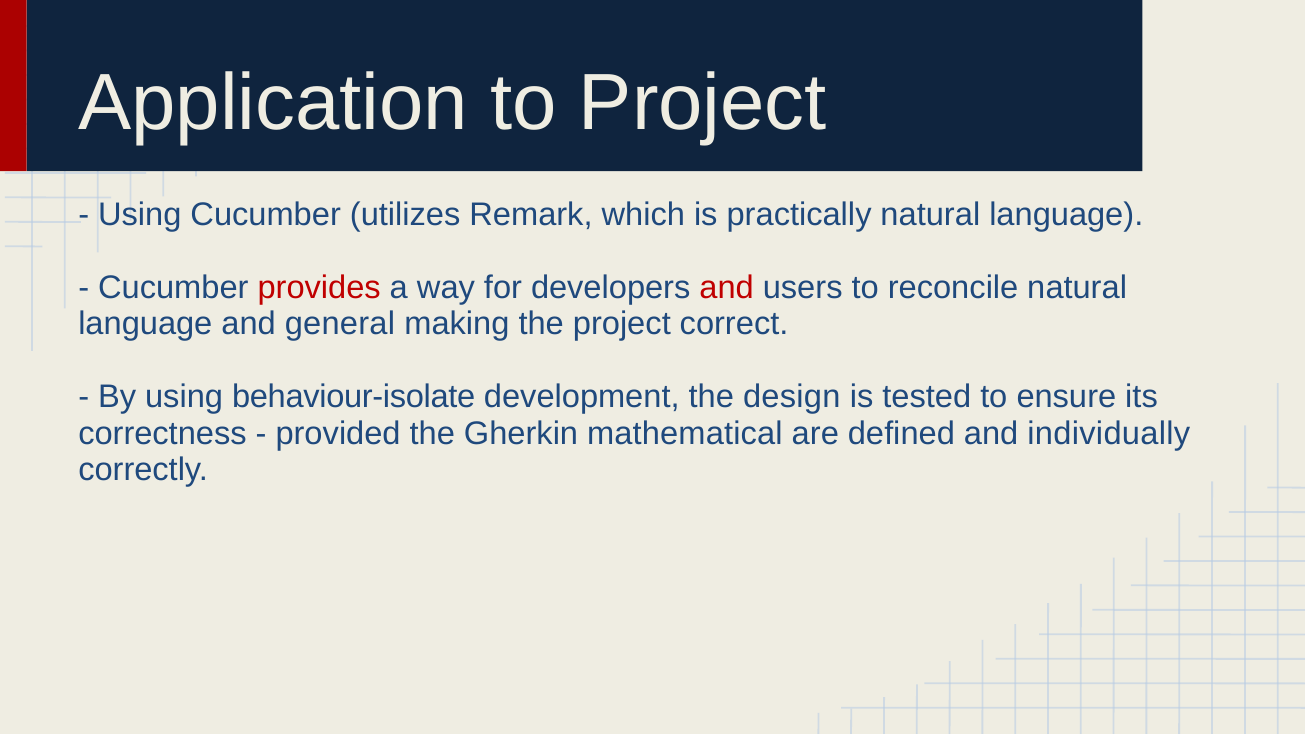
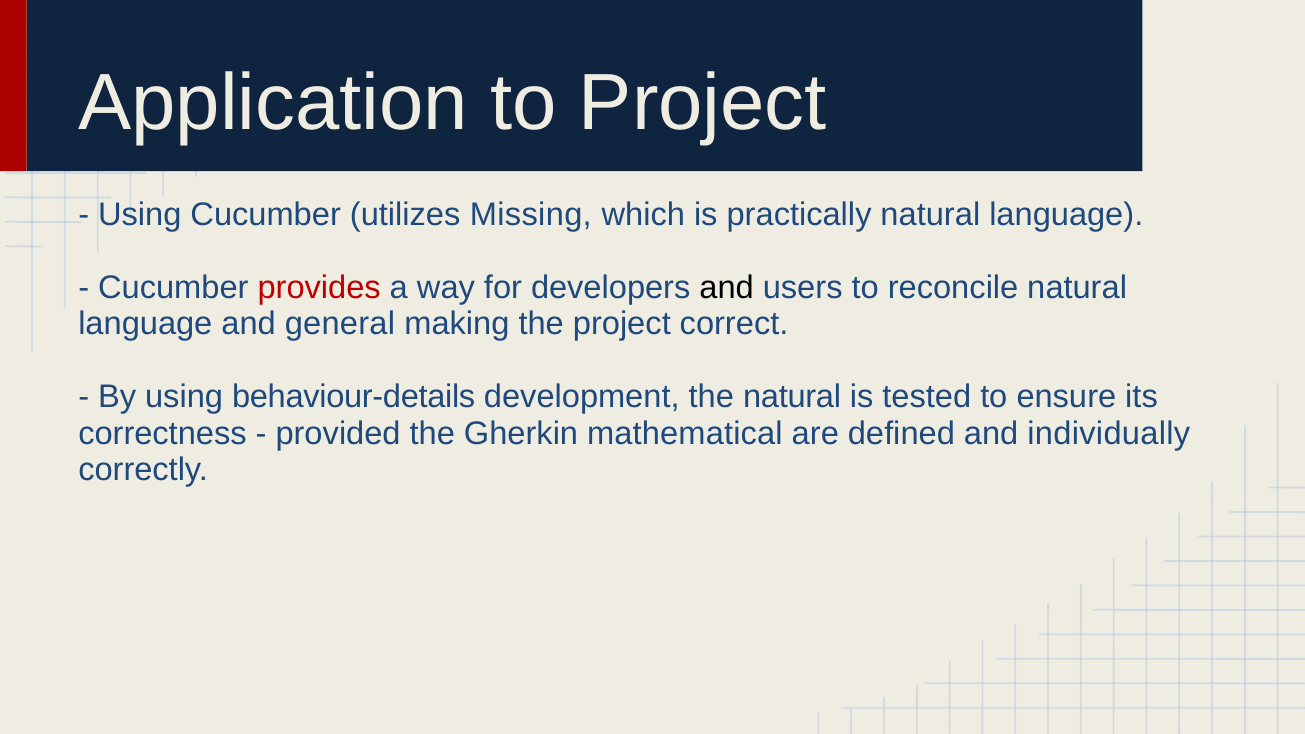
Remark: Remark -> Missing
and at (727, 287) colour: red -> black
behaviour-isolate: behaviour-isolate -> behaviour-details
the design: design -> natural
